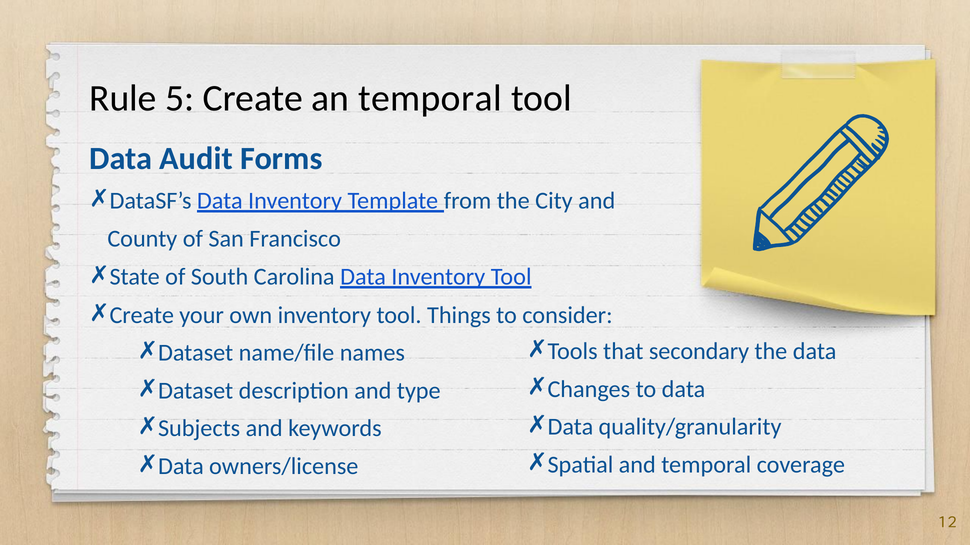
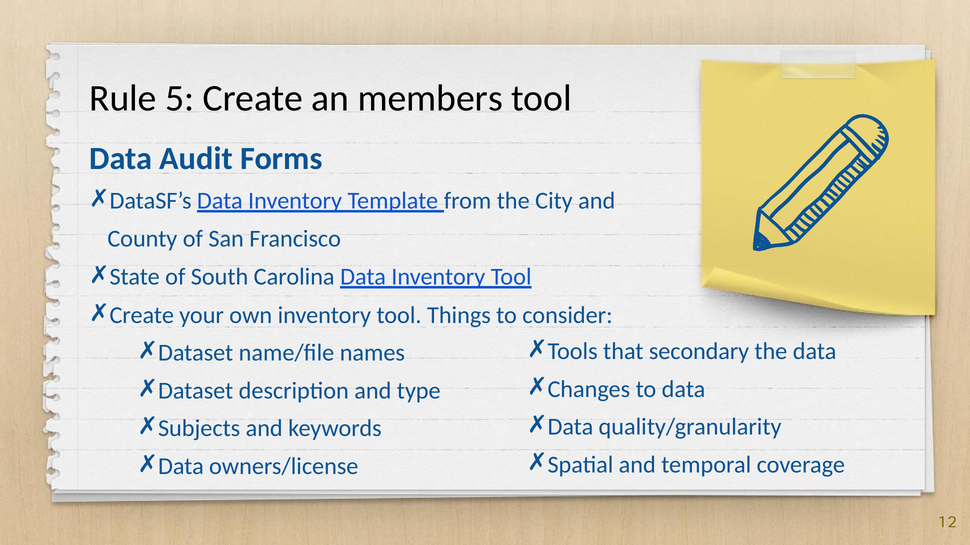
an temporal: temporal -> members
